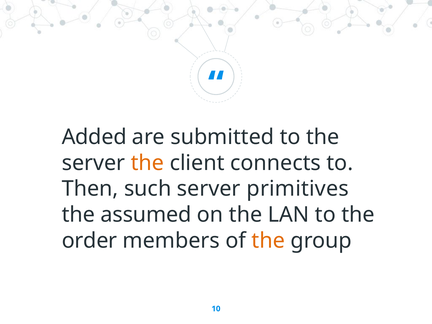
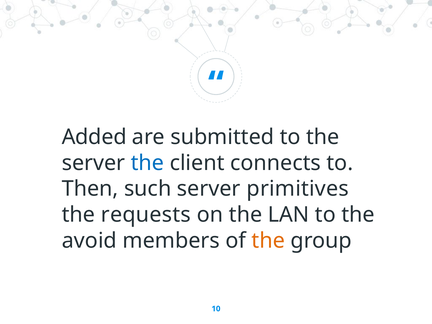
the at (147, 163) colour: orange -> blue
assumed: assumed -> requests
order: order -> avoid
